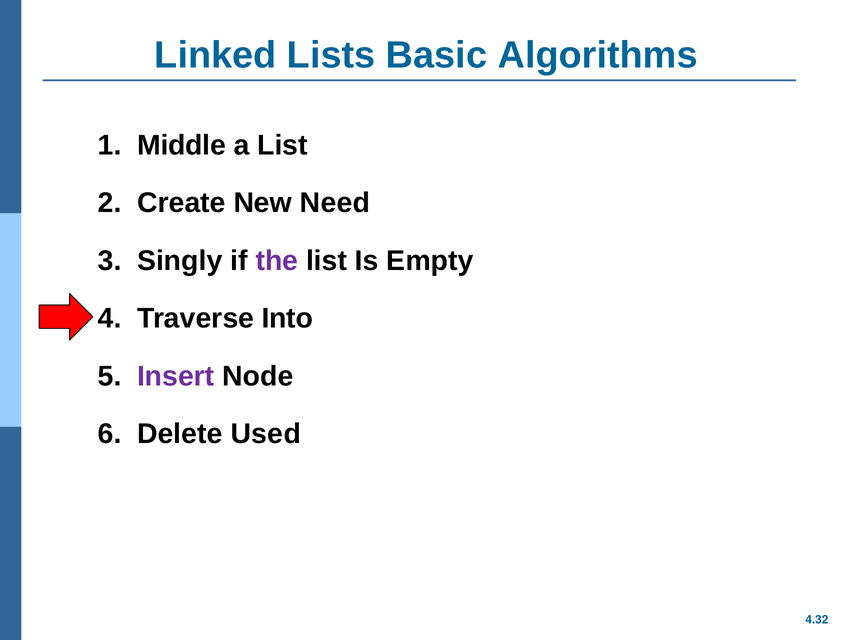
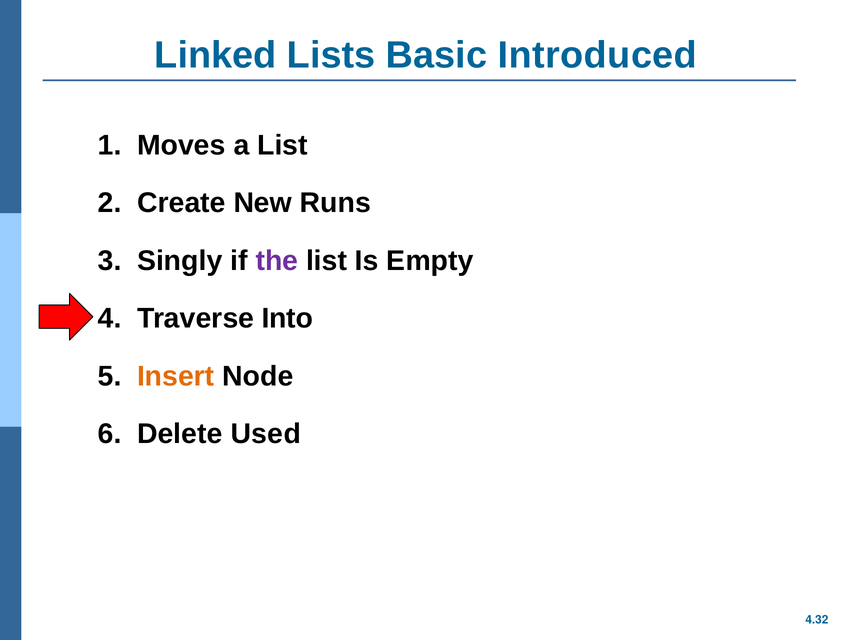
Algorithms: Algorithms -> Introduced
Middle: Middle -> Moves
Need: Need -> Runs
Insert colour: purple -> orange
